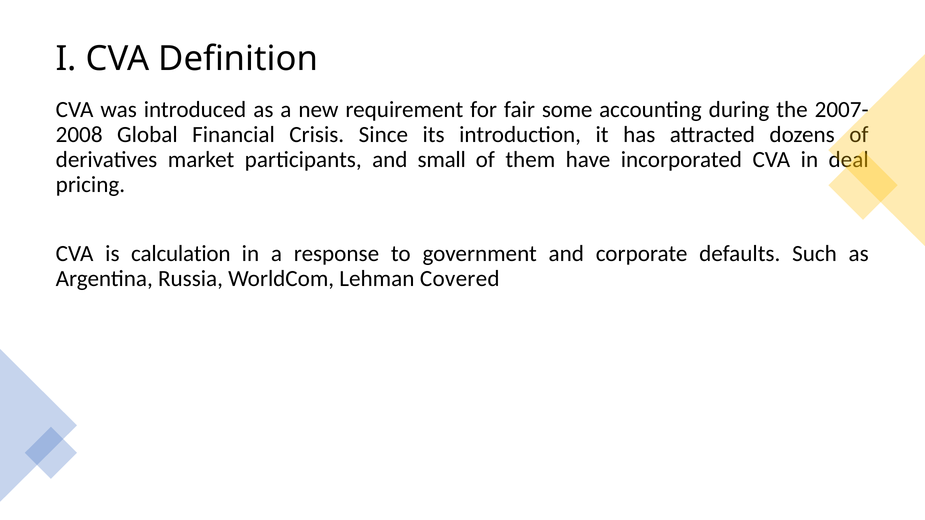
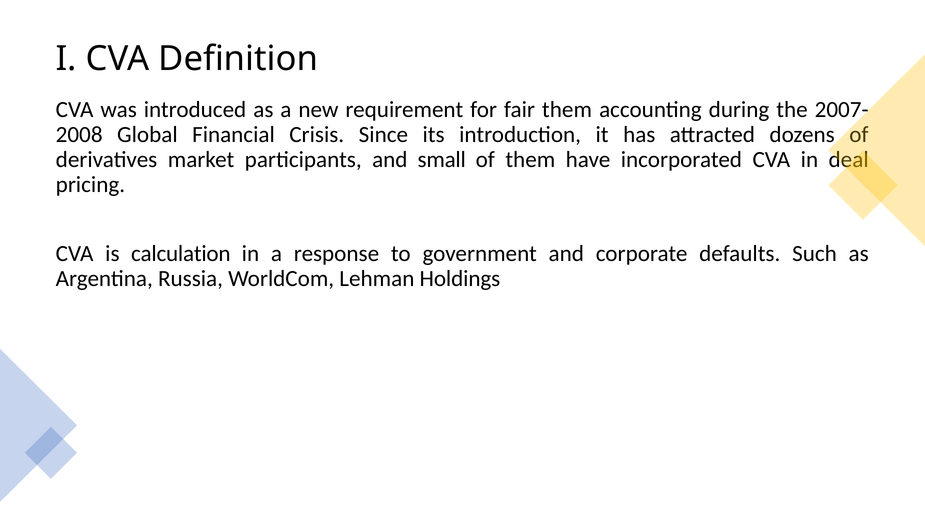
fair some: some -> them
Covered: Covered -> Holdings
